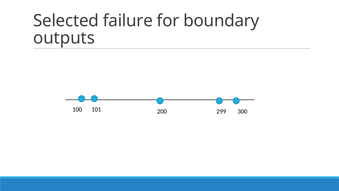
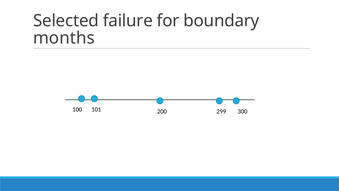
outputs: outputs -> months
